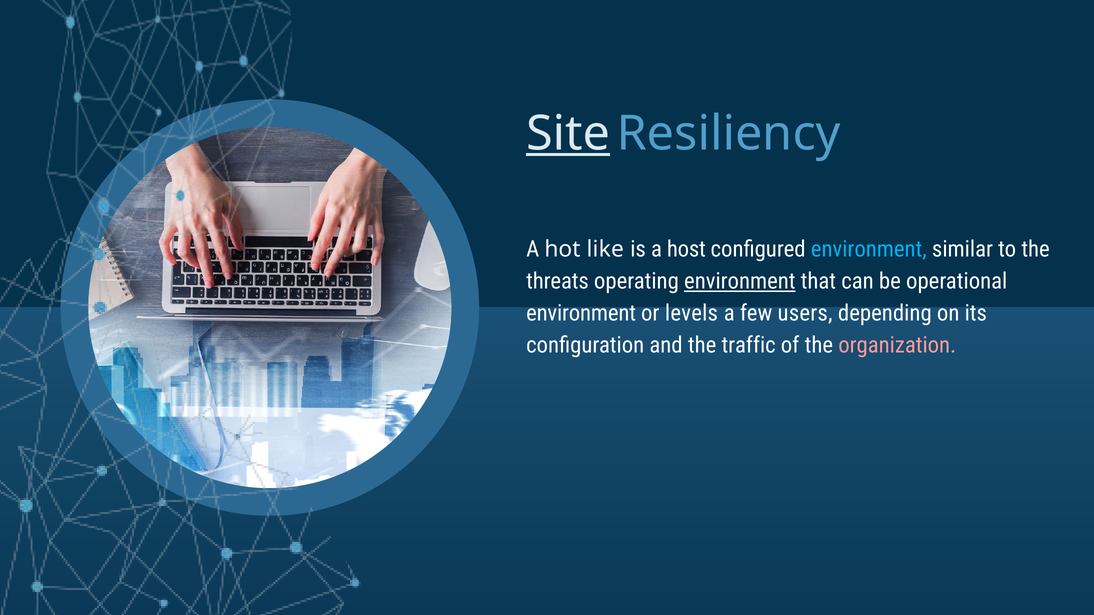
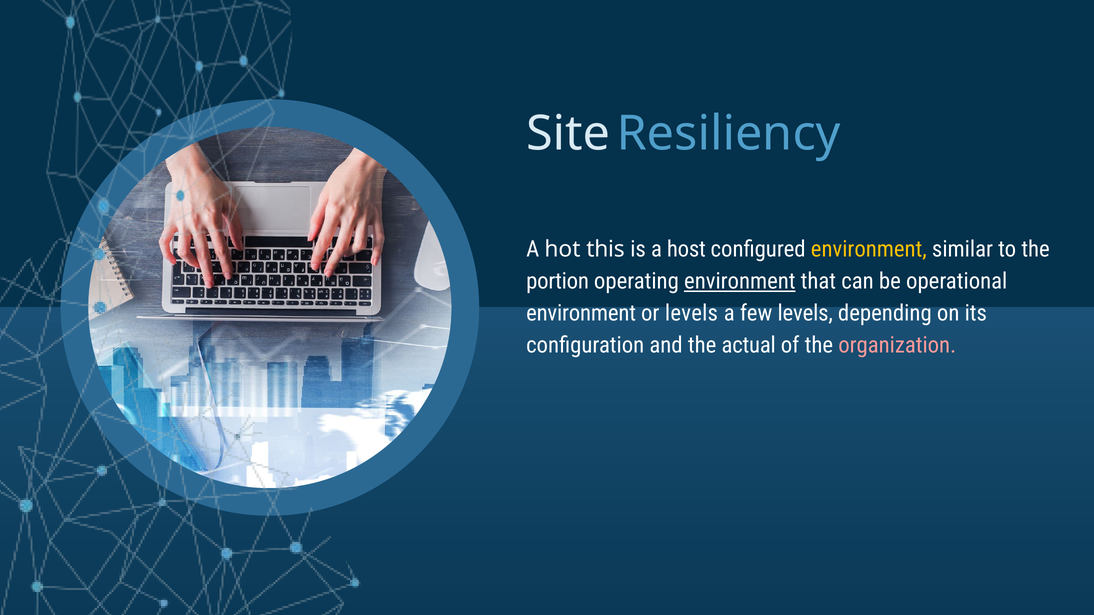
Site underline: present -> none
like: like -> this
environment at (869, 250) colour: light blue -> yellow
threats: threats -> portion
few users: users -> levels
traffic: traffic -> actual
